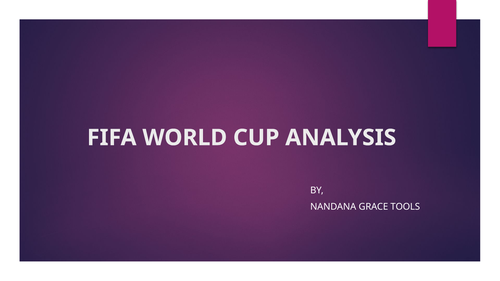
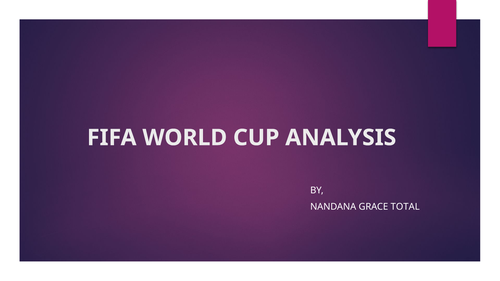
TOOLS: TOOLS -> TOTAL
